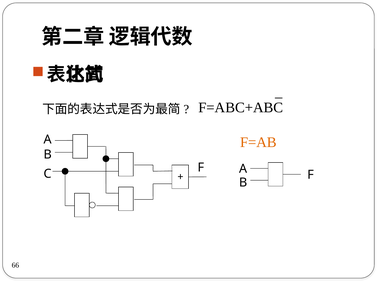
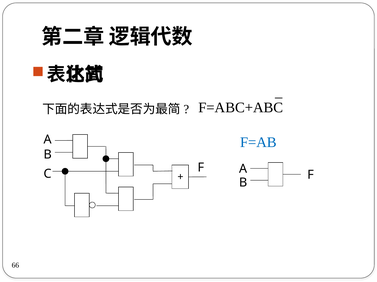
F=AB colour: orange -> blue
